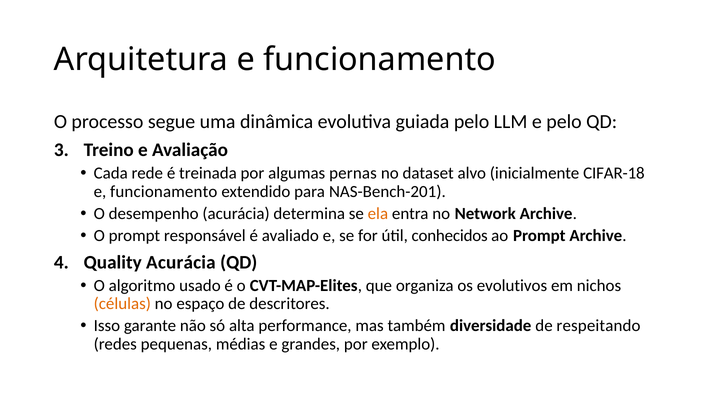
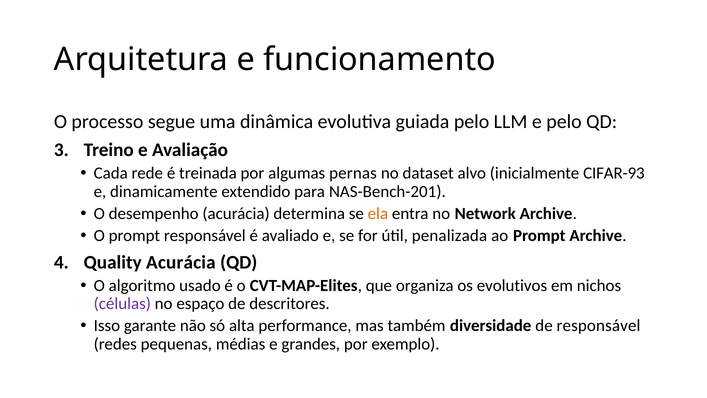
CIFAR-18: CIFAR-18 -> CIFAR-93
funcionamento at (164, 191): funcionamento -> dinamicamente
conhecidos: conhecidos -> penalizada
células colour: orange -> purple
de respeitando: respeitando -> responsável
